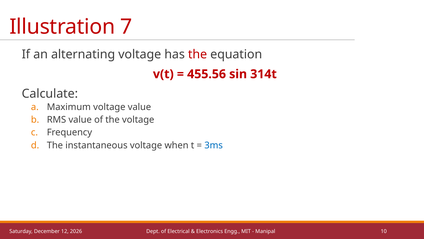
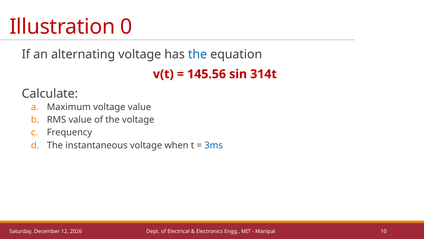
7: 7 -> 0
the at (198, 54) colour: red -> blue
455.56: 455.56 -> 145.56
